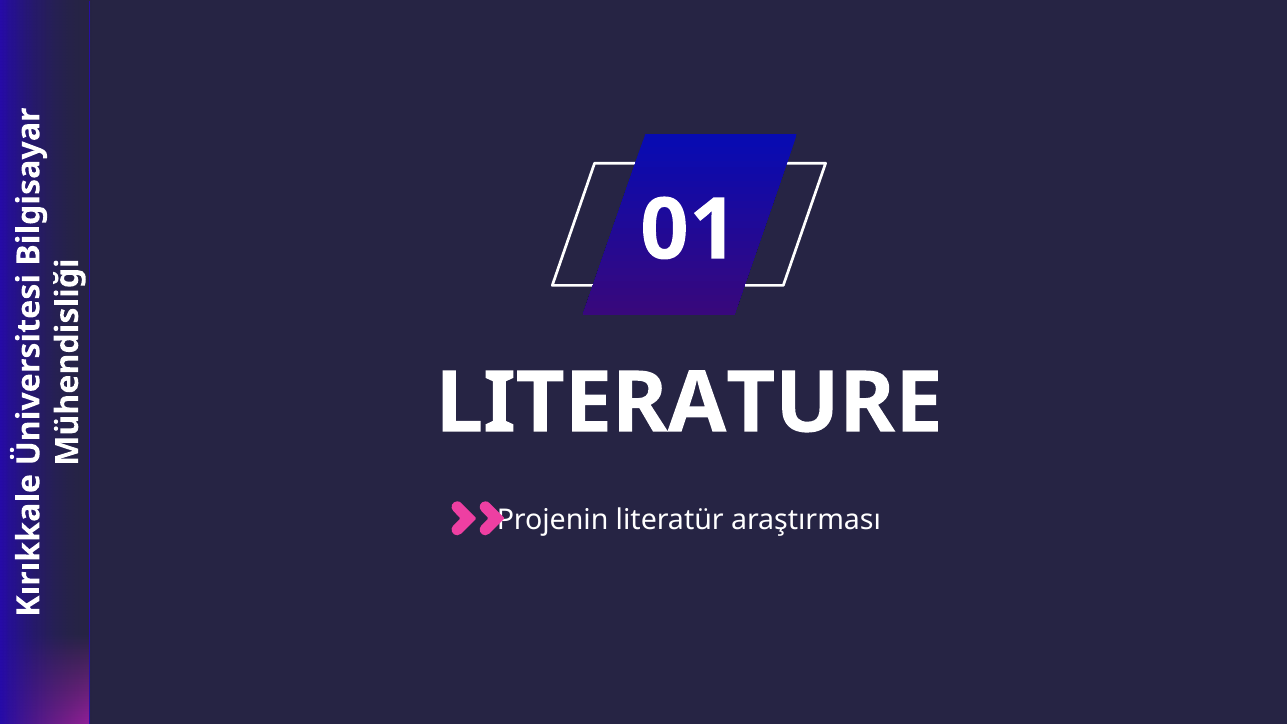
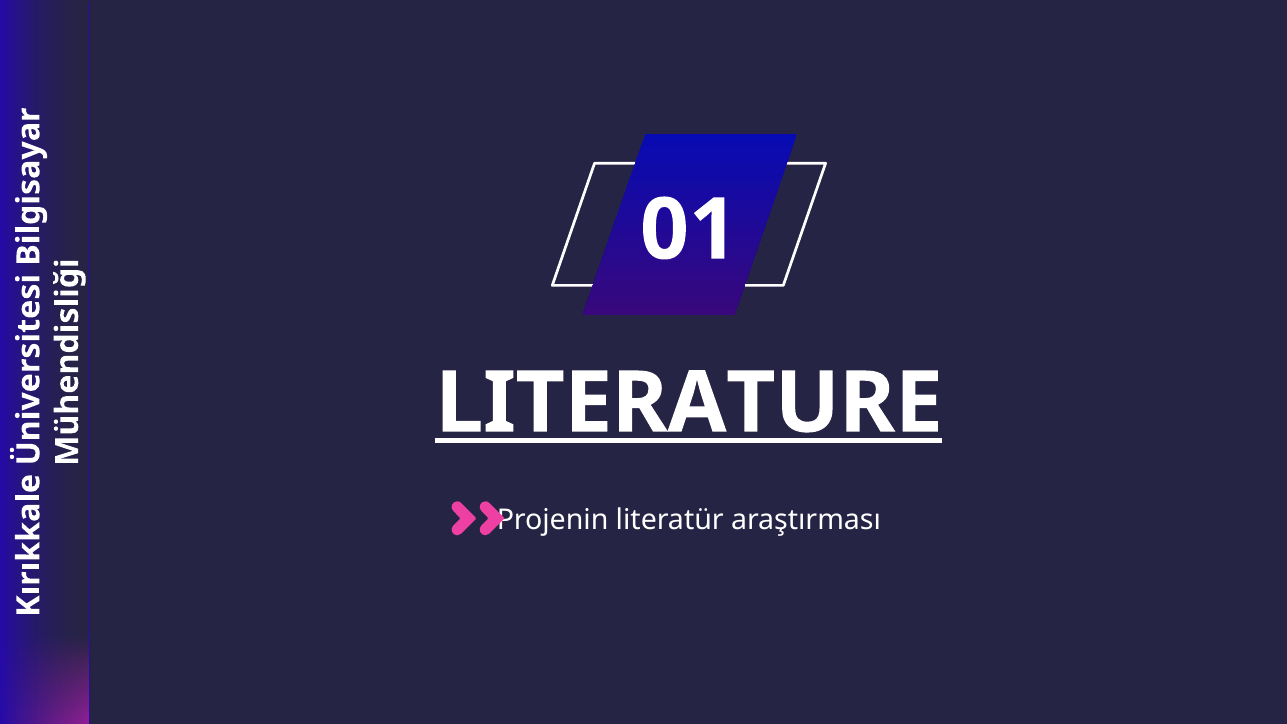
LITERATURE underline: none -> present
